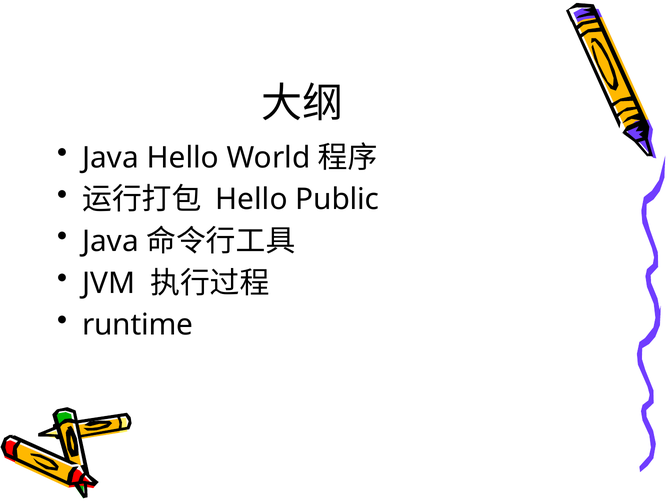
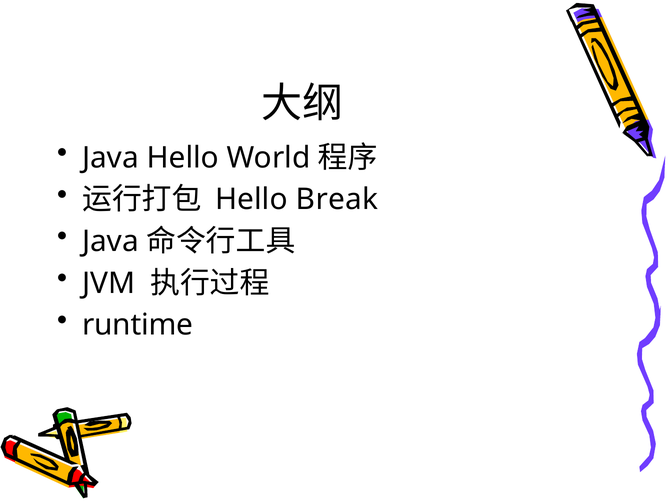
Public: Public -> Break
